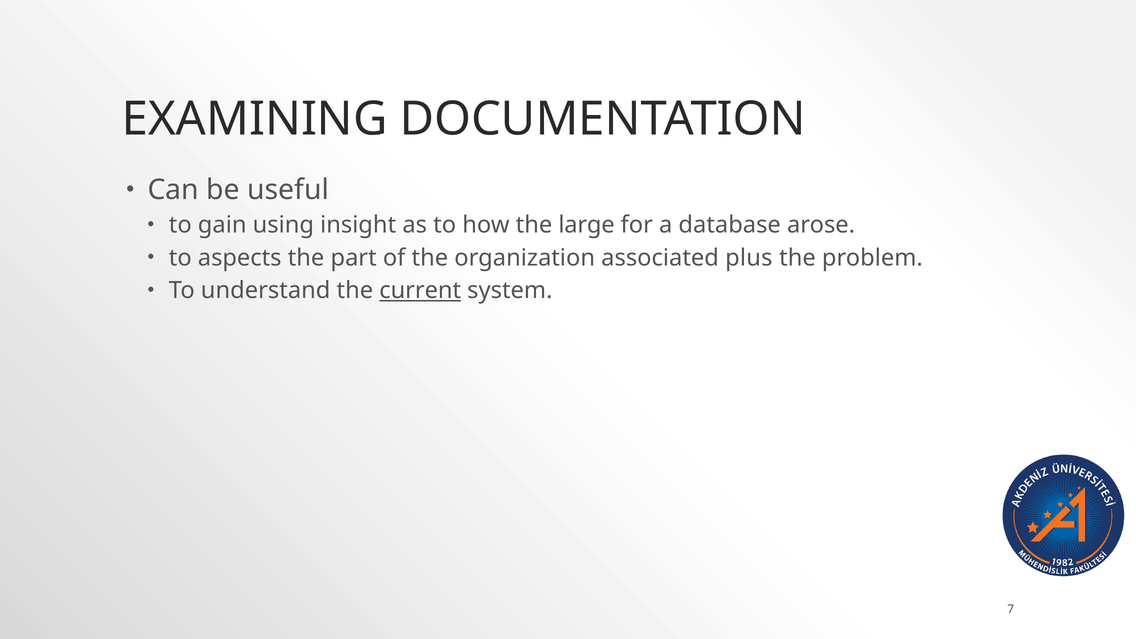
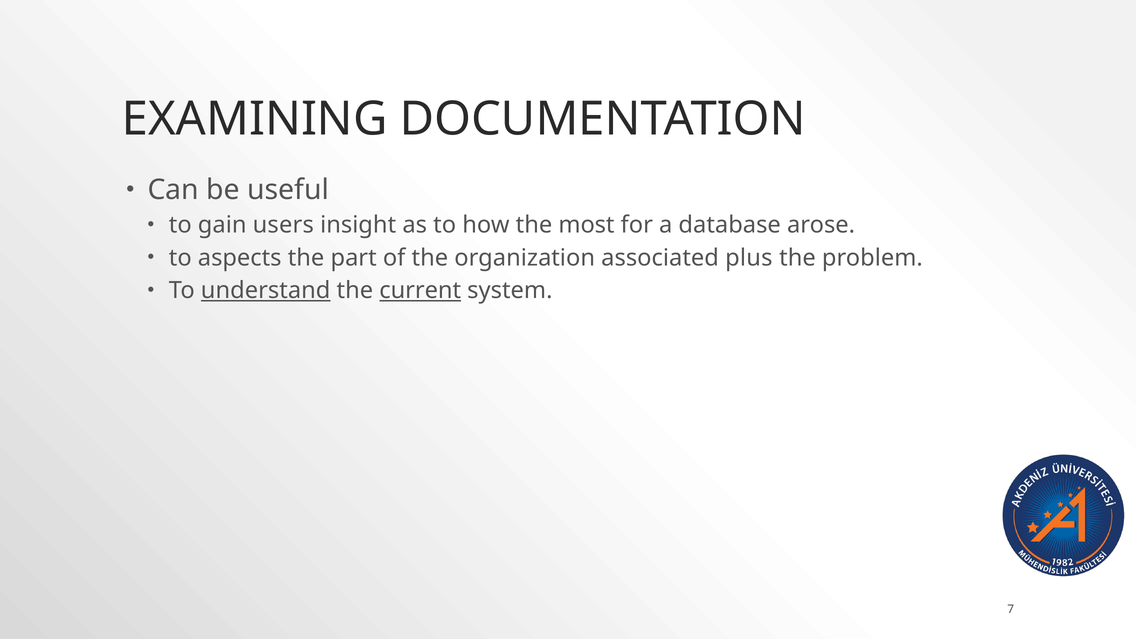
using: using -> users
large: large -> most
understand underline: none -> present
